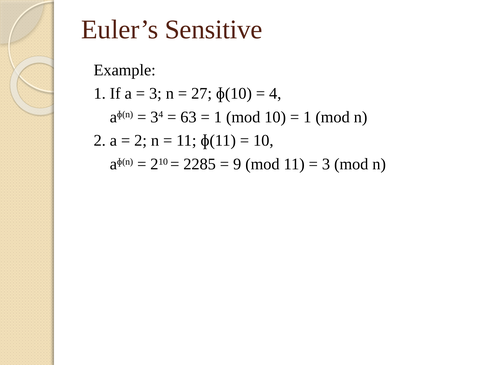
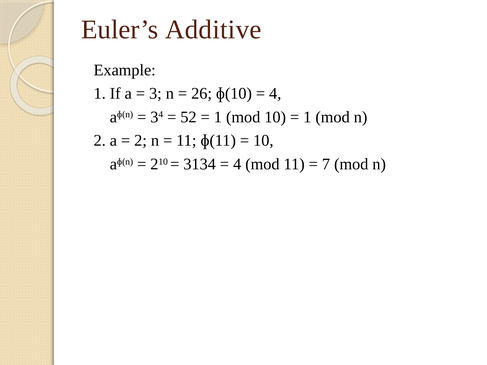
Sensitive: Sensitive -> Additive
27: 27 -> 26
63: 63 -> 52
2285: 2285 -> 3134
9 at (237, 164): 9 -> 4
3 at (326, 164): 3 -> 7
